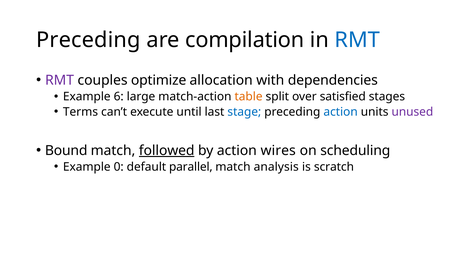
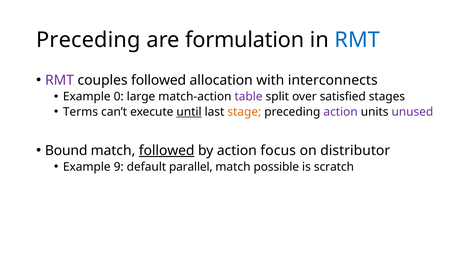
compilation: compilation -> formulation
couples optimize: optimize -> followed
dependencies: dependencies -> interconnects
6: 6 -> 0
table colour: orange -> purple
until underline: none -> present
stage colour: blue -> orange
action at (341, 112) colour: blue -> purple
wires: wires -> focus
scheduling: scheduling -> distributor
0: 0 -> 9
analysis: analysis -> possible
